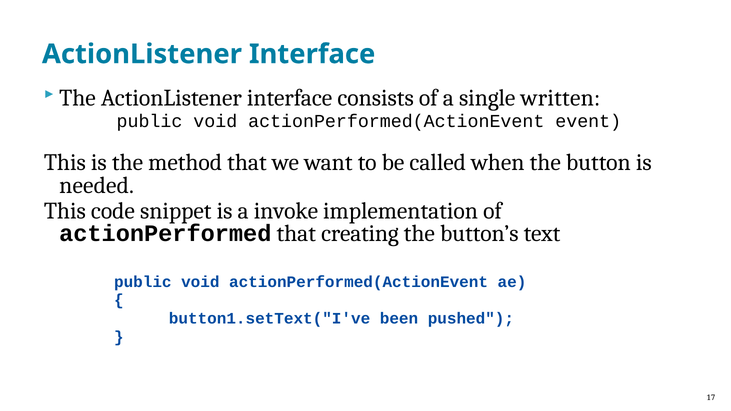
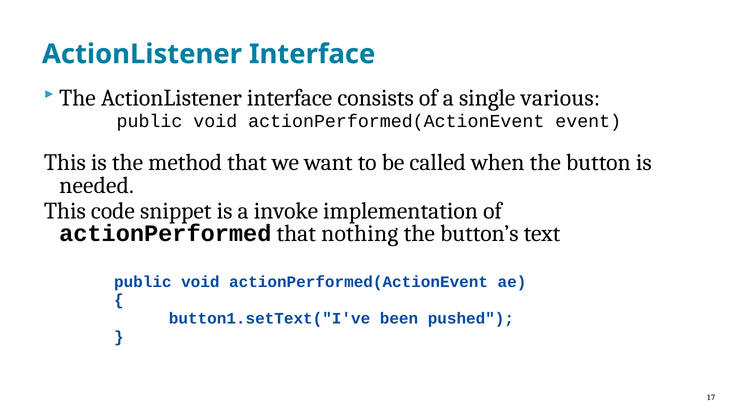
written: written -> various
creating: creating -> nothing
